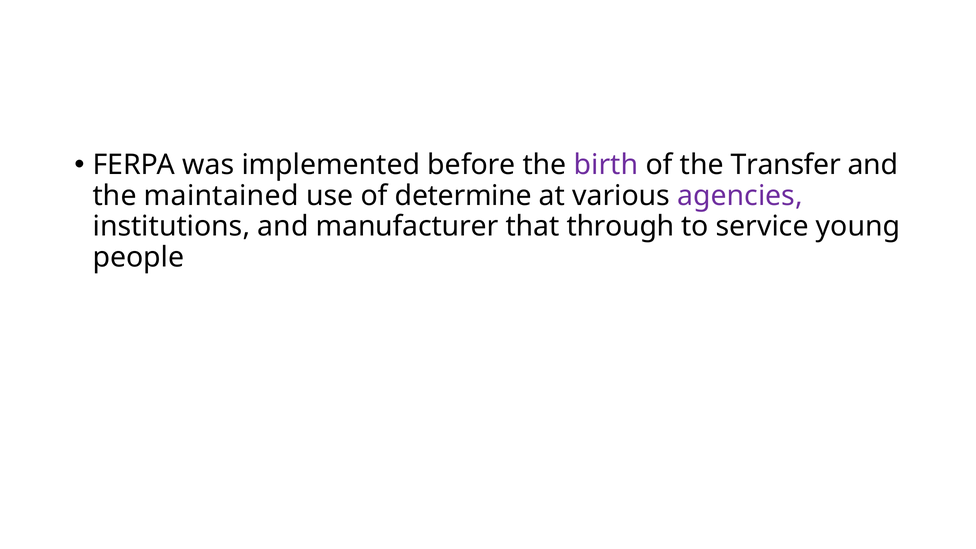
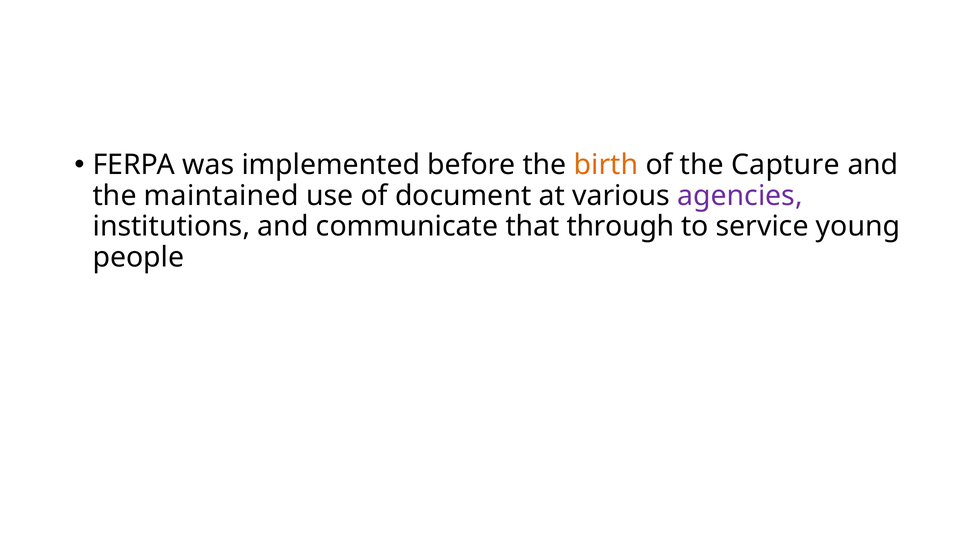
birth colour: purple -> orange
Transfer: Transfer -> Capture
determine: determine -> document
manufacturer: manufacturer -> communicate
